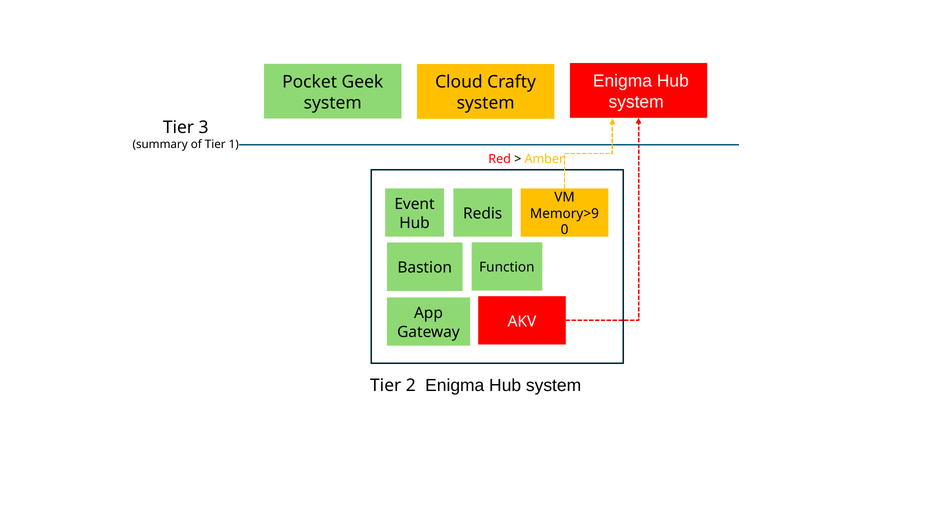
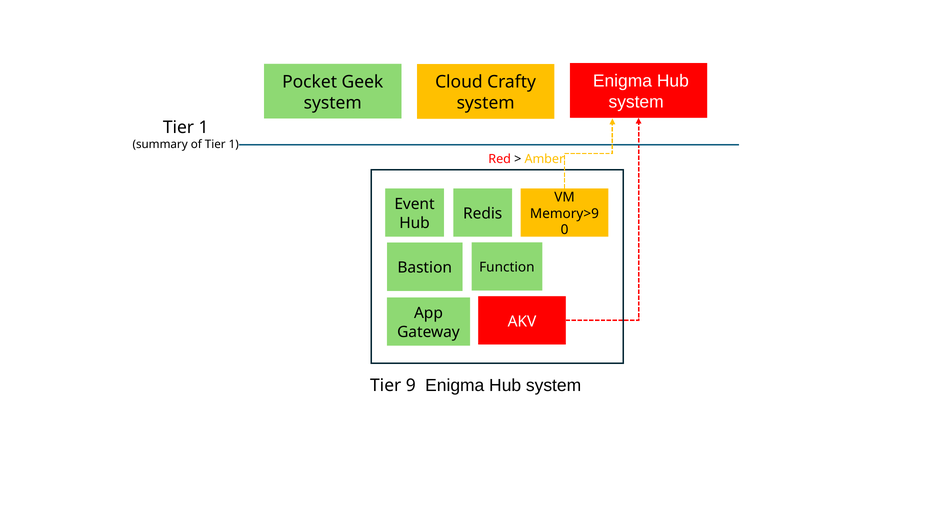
3 at (204, 127): 3 -> 1
2: 2 -> 9
